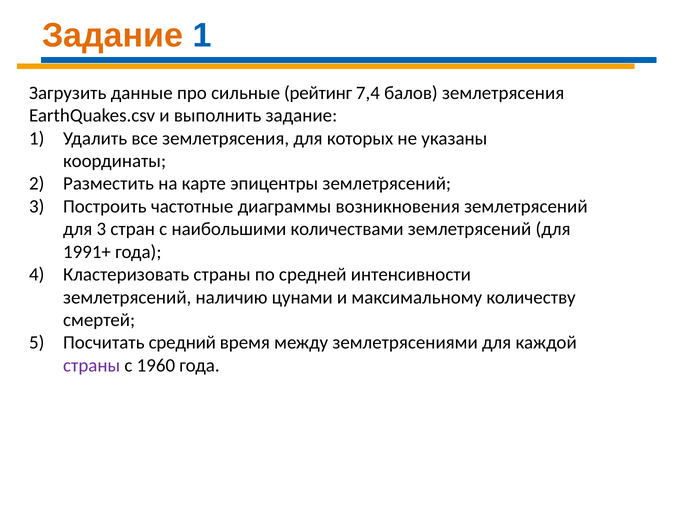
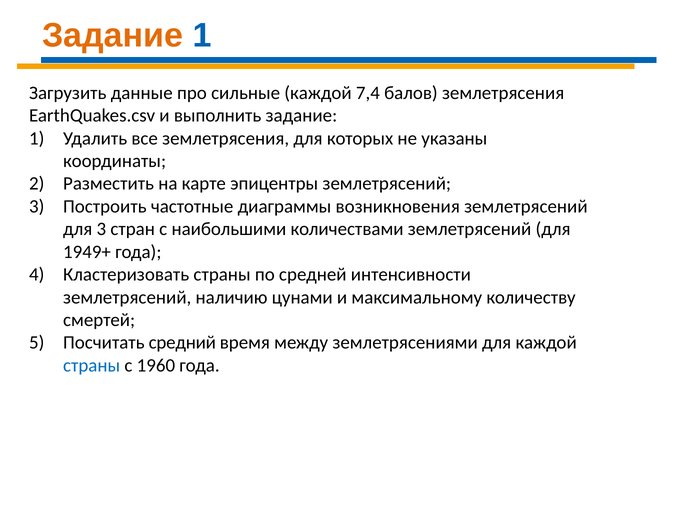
сильные рейтинг: рейтинг -> каждой
1991+: 1991+ -> 1949+
страны at (92, 365) colour: purple -> blue
